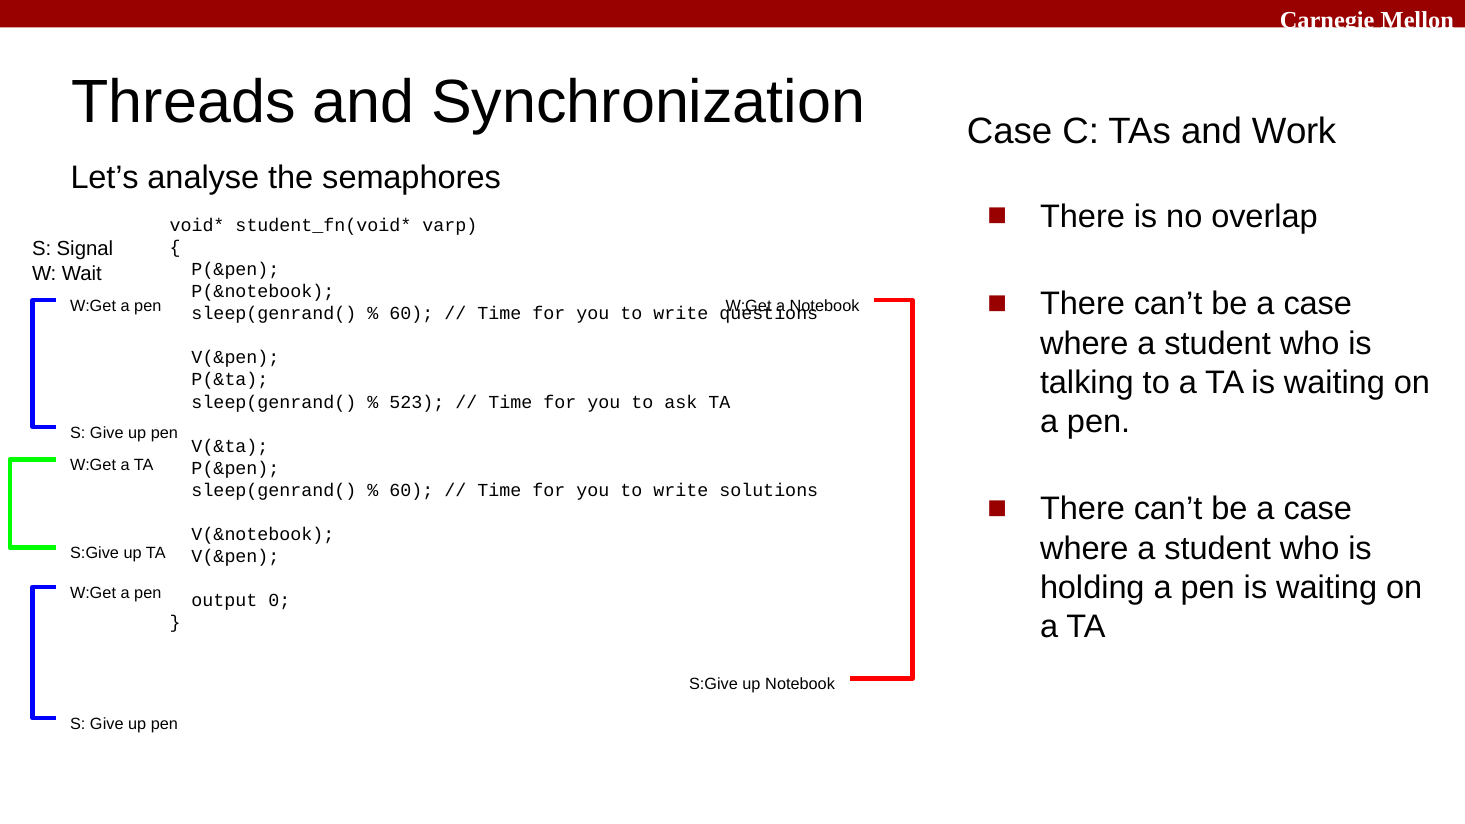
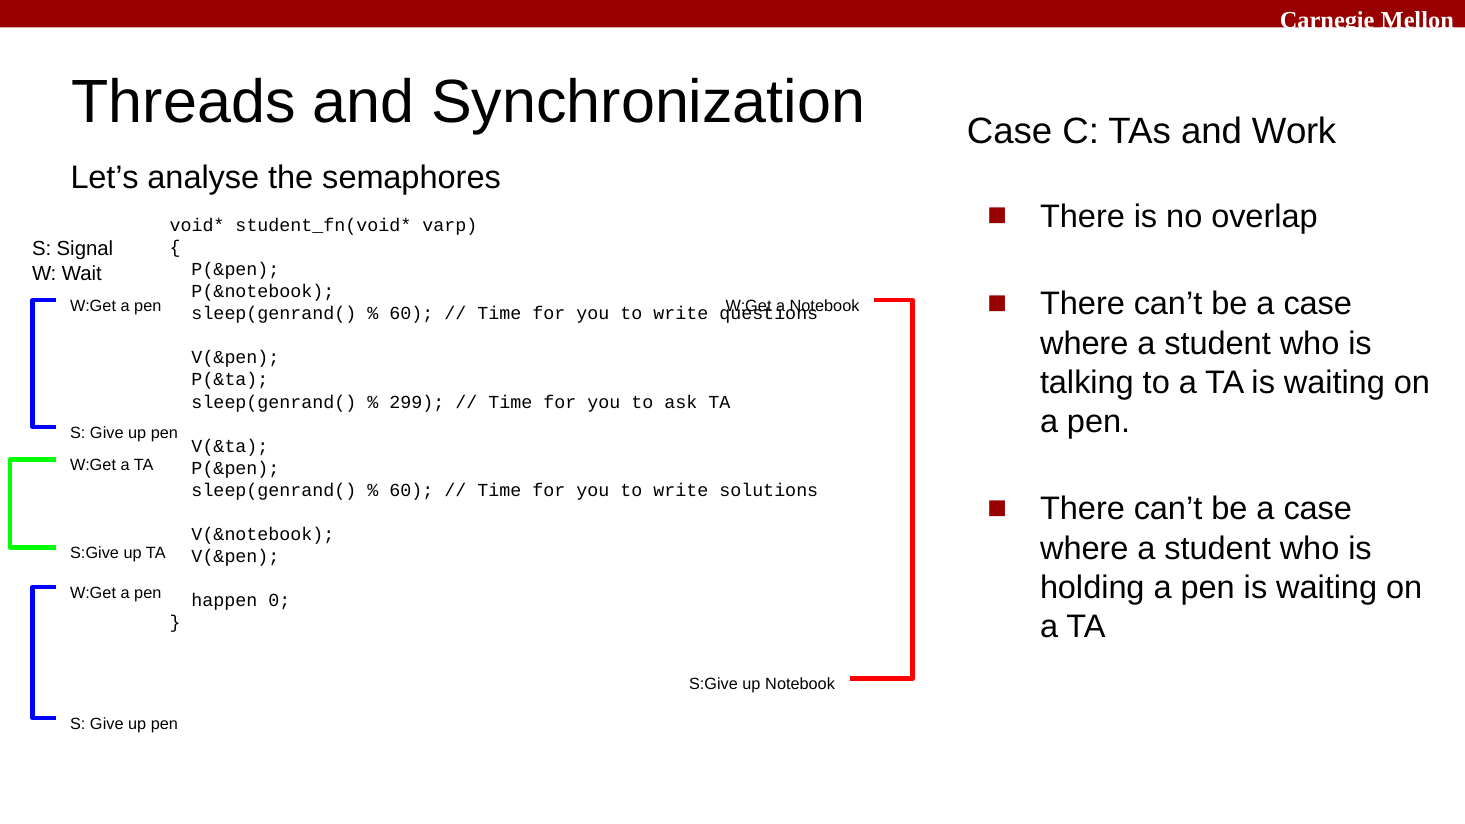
523: 523 -> 299
output: output -> happen
